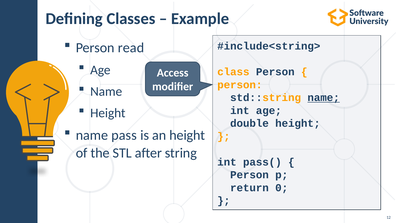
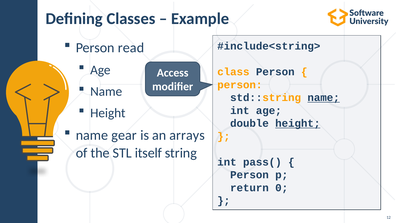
height at (298, 123) underline: none -> present
pass: pass -> gear
an height: height -> arrays
after: after -> itself
